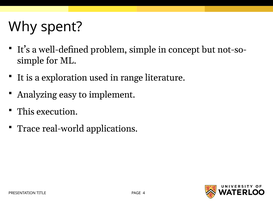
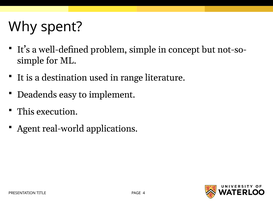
exploration: exploration -> destination
Analyzing: Analyzing -> Deadends
Trace: Trace -> Agent
